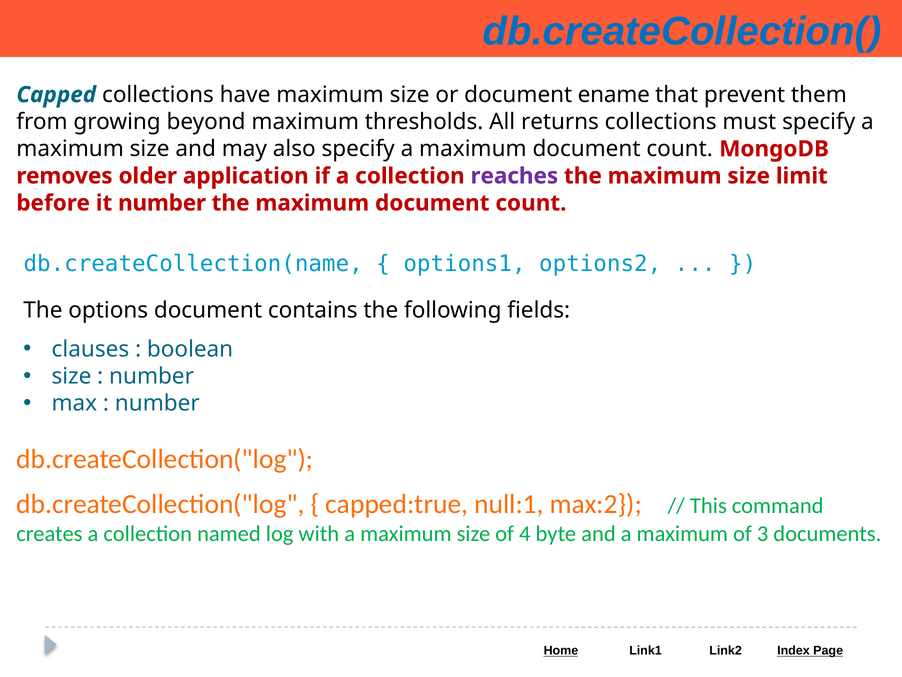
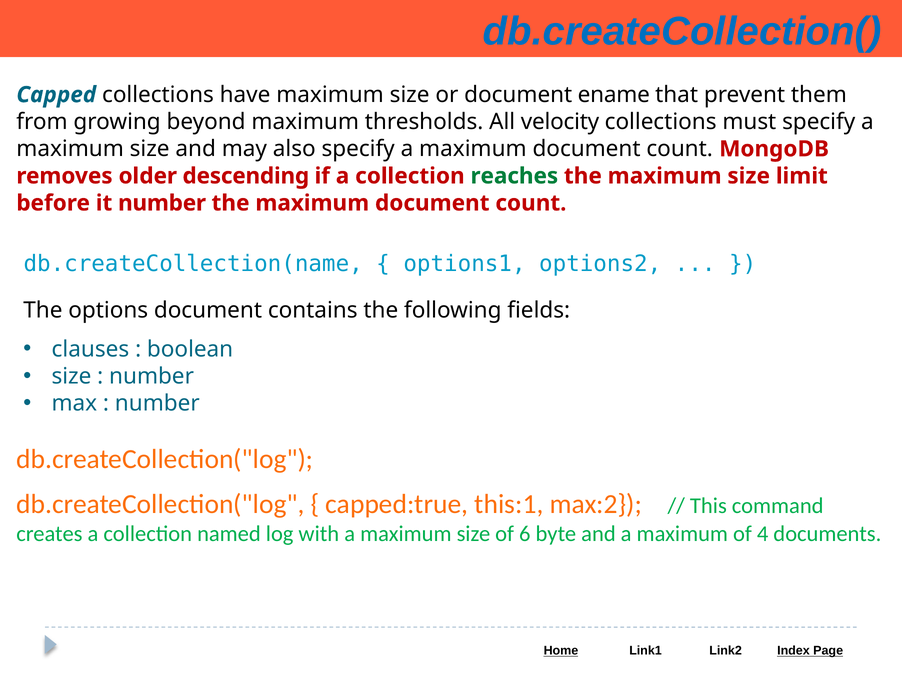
returns: returns -> velocity
application: application -> descending
reaches colour: purple -> green
null:1: null:1 -> this:1
4: 4 -> 6
3: 3 -> 4
